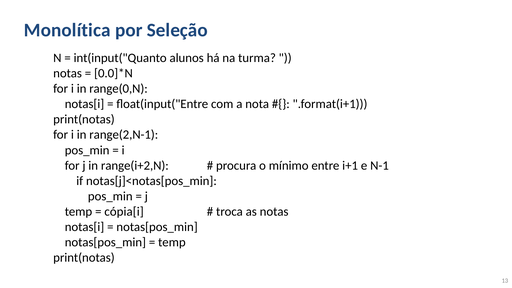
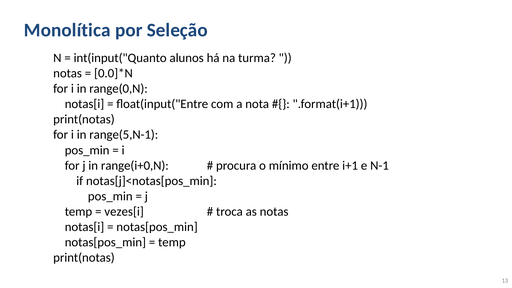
range(2,N-1: range(2,N-1 -> range(5,N-1
range(i+2,N: range(i+2,N -> range(i+0,N
cópia[i: cópia[i -> vezes[i
